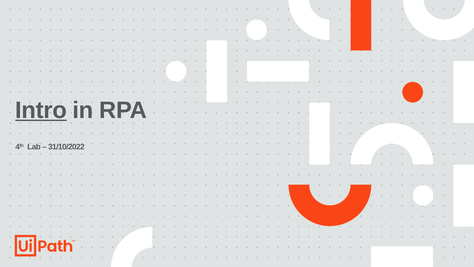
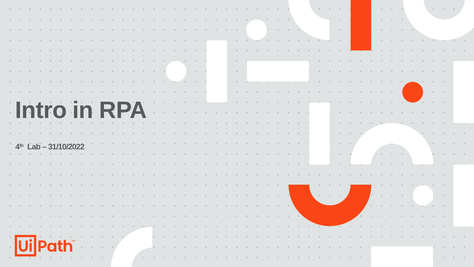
Intro underline: present -> none
